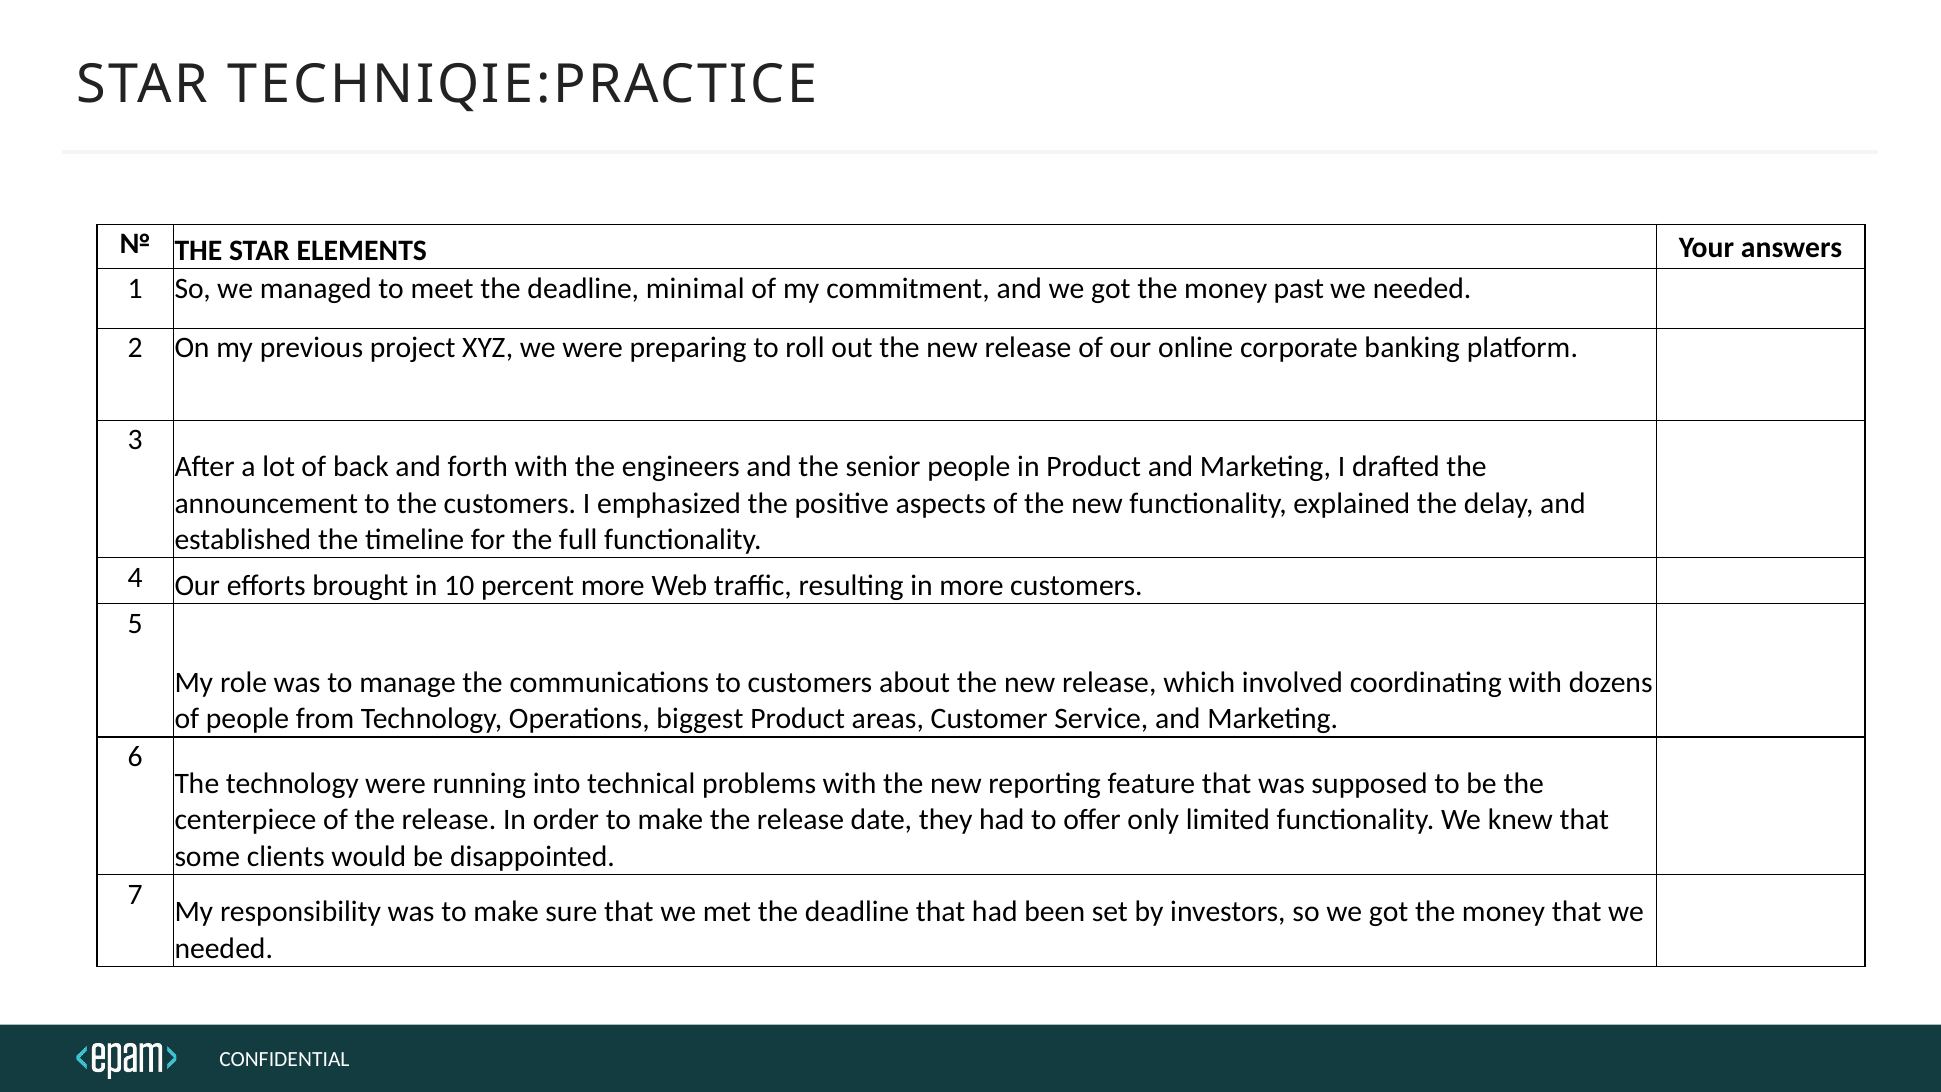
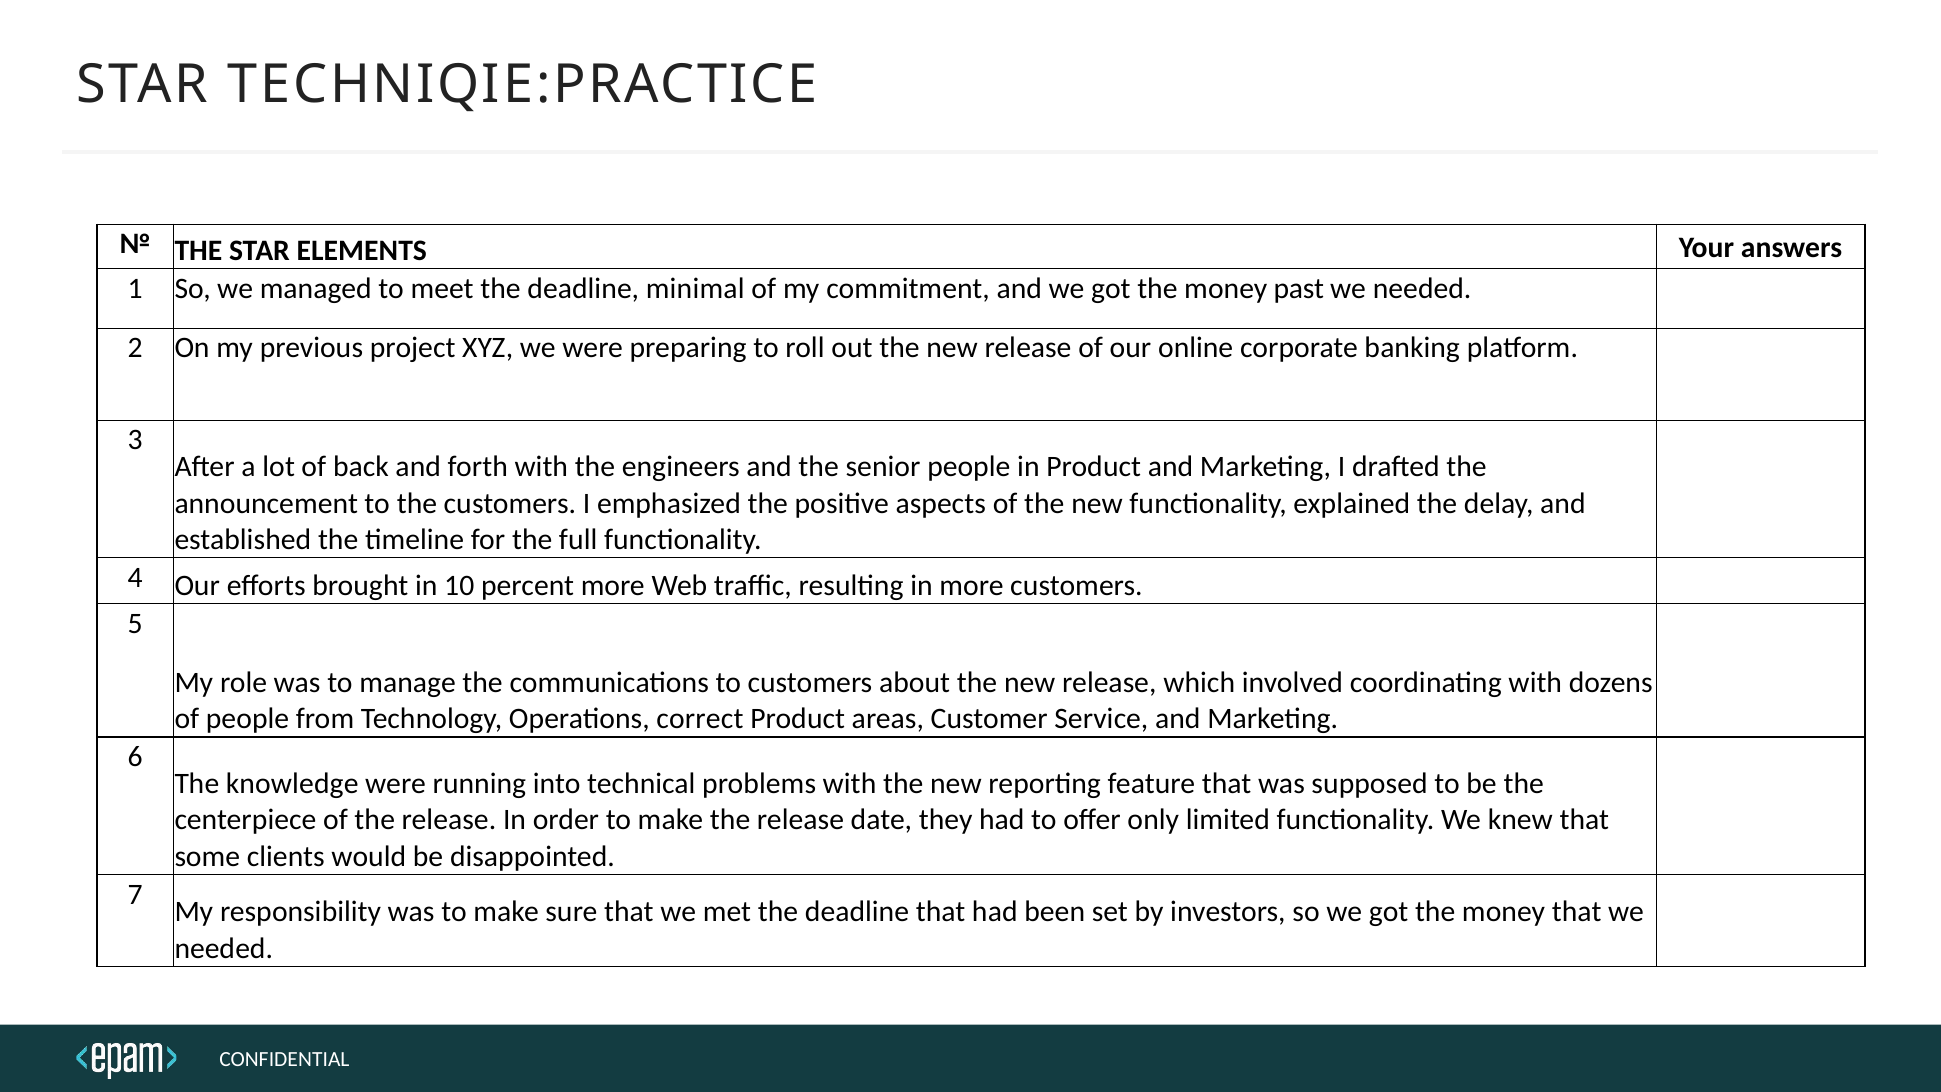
biggest: biggest -> correct
The technology: technology -> knowledge
